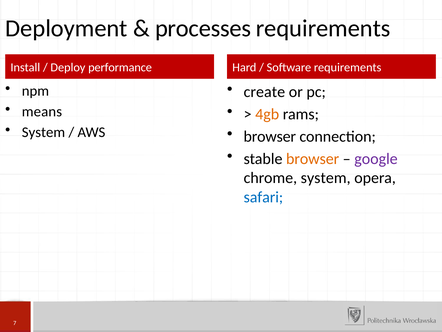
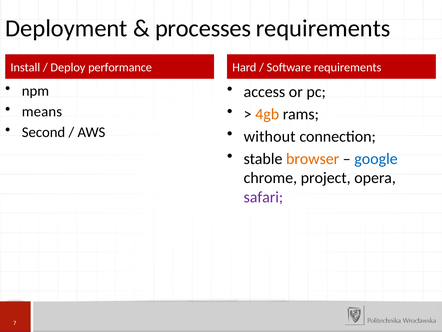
create: create -> access
System at (43, 132): System -> Second
browser at (270, 136): browser -> without
google colour: purple -> blue
chrome system: system -> project
safari colour: blue -> purple
